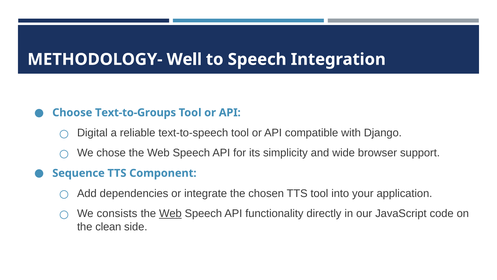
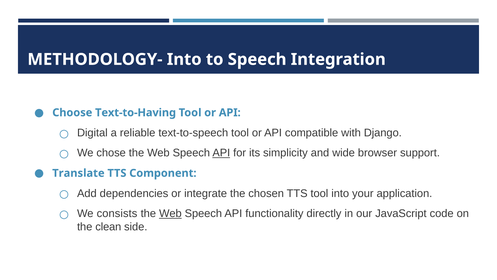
METHODOLOGY- Well: Well -> Into
Text-to-Groups: Text-to-Groups -> Text-to-Having
API at (221, 153) underline: none -> present
Sequence: Sequence -> Translate
